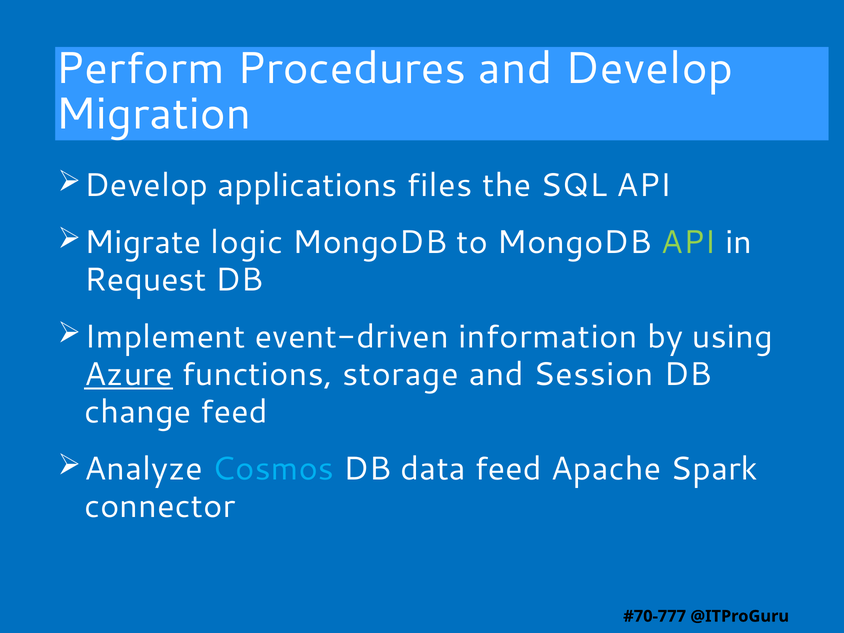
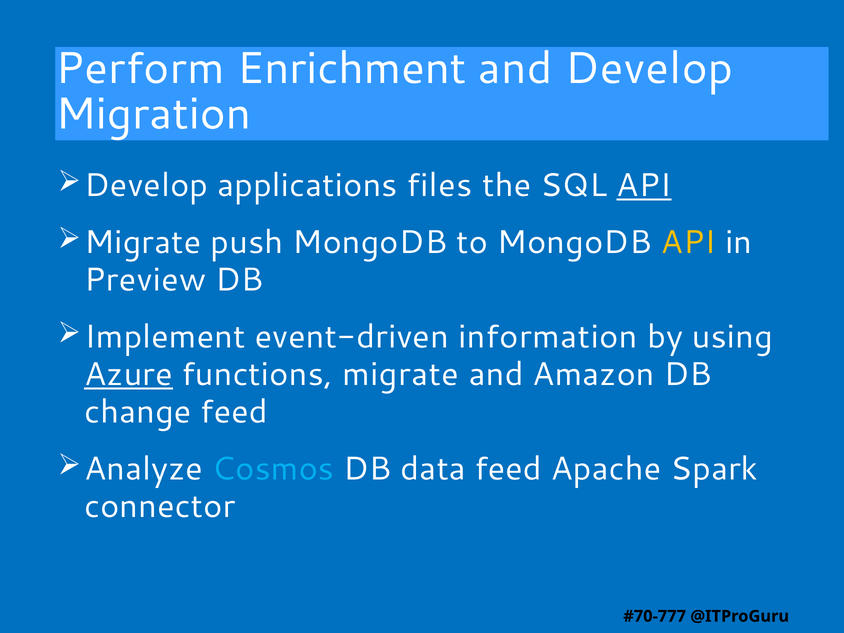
Procedures: Procedures -> Enrichment
API at (644, 185) underline: none -> present
logic: logic -> push
API at (689, 242) colour: light green -> yellow
Request: Request -> Preview
storage: storage -> migrate
Session: Session -> Amazon
